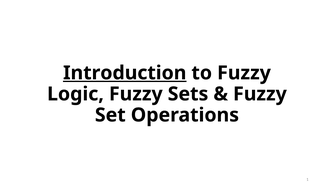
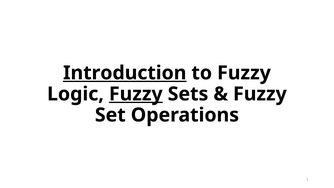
Fuzzy at (136, 94) underline: none -> present
